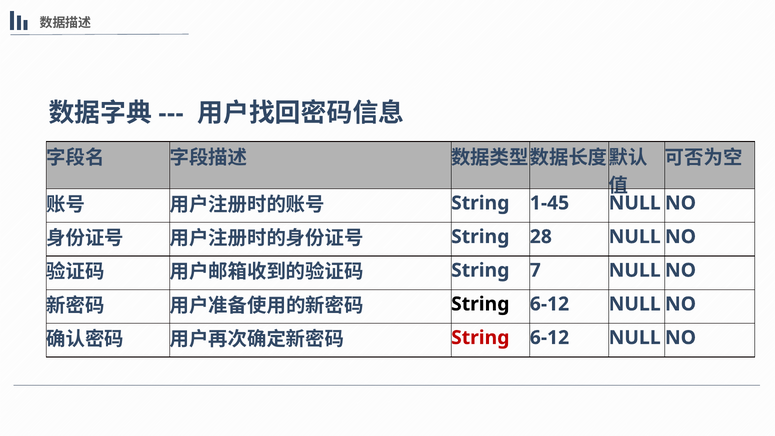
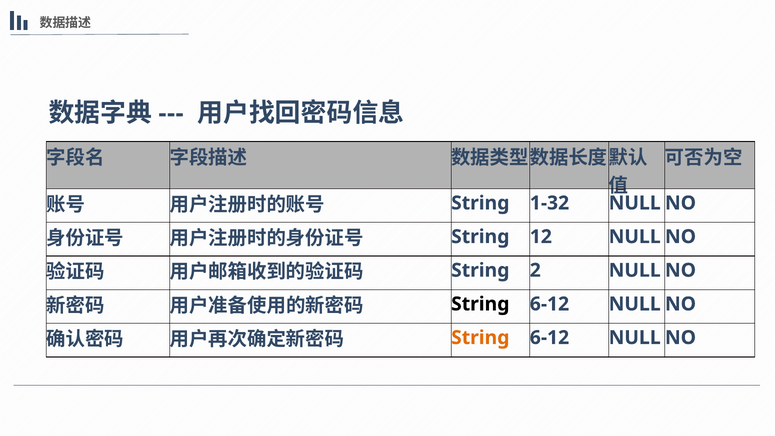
1-45: 1-45 -> 1-32
28: 28 -> 12
7: 7 -> 2
String at (480, 338) colour: red -> orange
